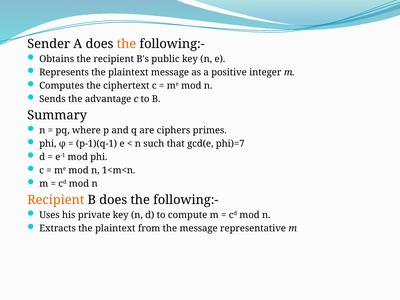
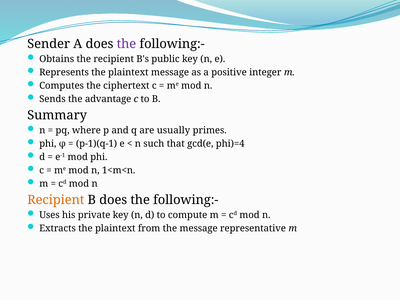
the at (126, 44) colour: orange -> purple
ciphers: ciphers -> usually
phi)=7: phi)=7 -> phi)=4
